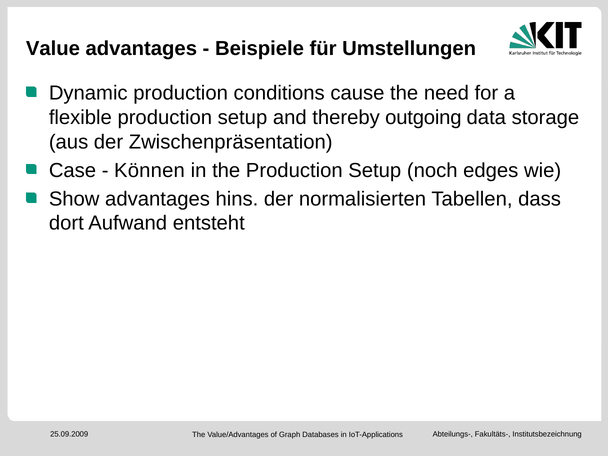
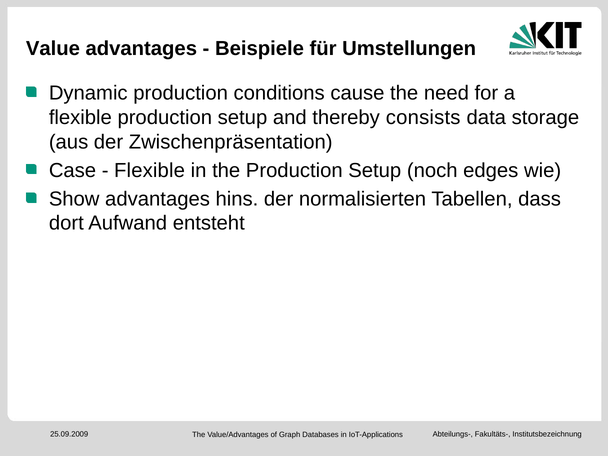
outgoing: outgoing -> consists
Können at (149, 170): Können -> Flexible
